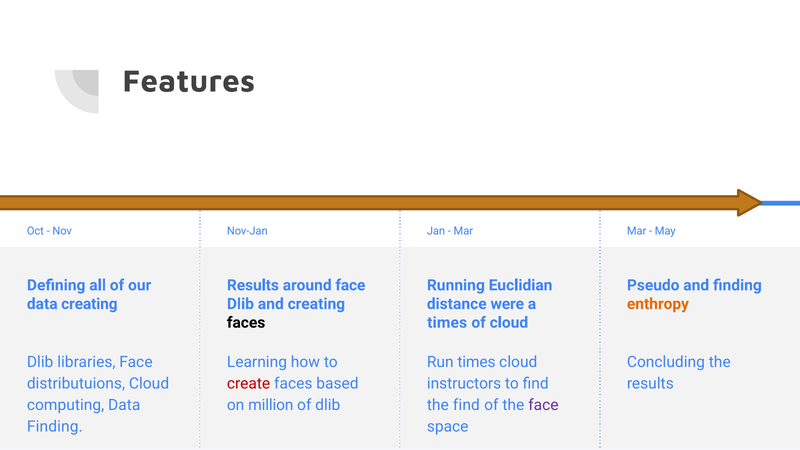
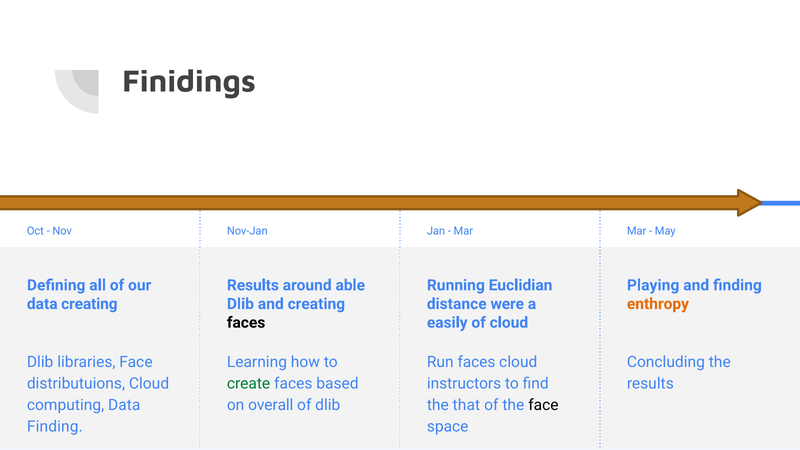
Features: Features -> Finidings
around face: face -> able
Pseudo: Pseudo -> Playing
times at (447, 323): times -> easily
Run times: times -> faces
create colour: red -> green
million: million -> overall
the find: find -> that
face at (543, 405) colour: purple -> black
